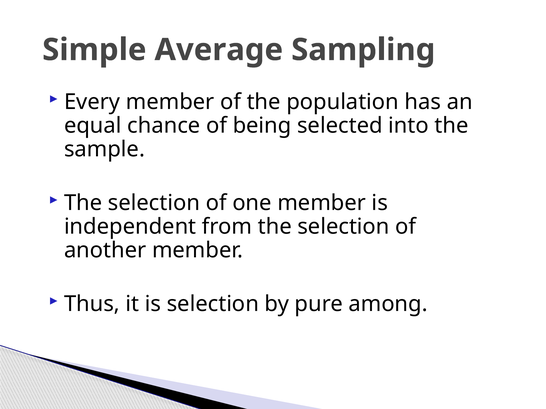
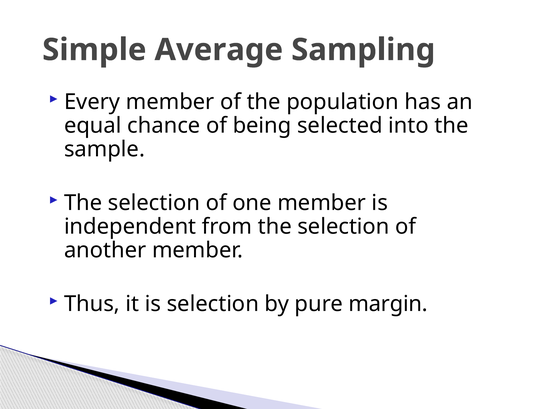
among: among -> margin
